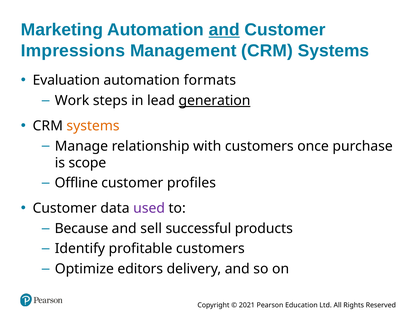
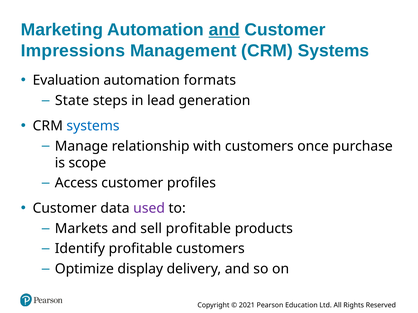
Work: Work -> State
generation underline: present -> none
systems at (93, 126) colour: orange -> blue
Offline: Offline -> Access
Because: Because -> Markets
sell successful: successful -> profitable
editors: editors -> display
